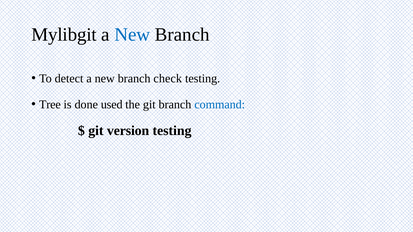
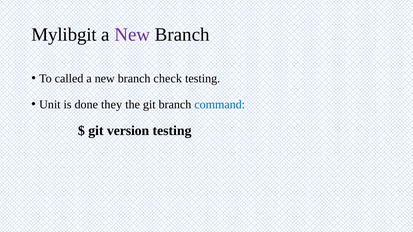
New at (132, 35) colour: blue -> purple
detect: detect -> called
Tree: Tree -> Unit
used: used -> they
